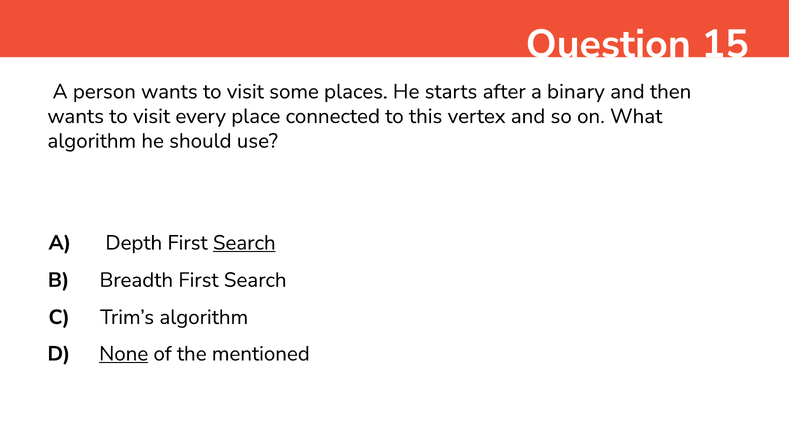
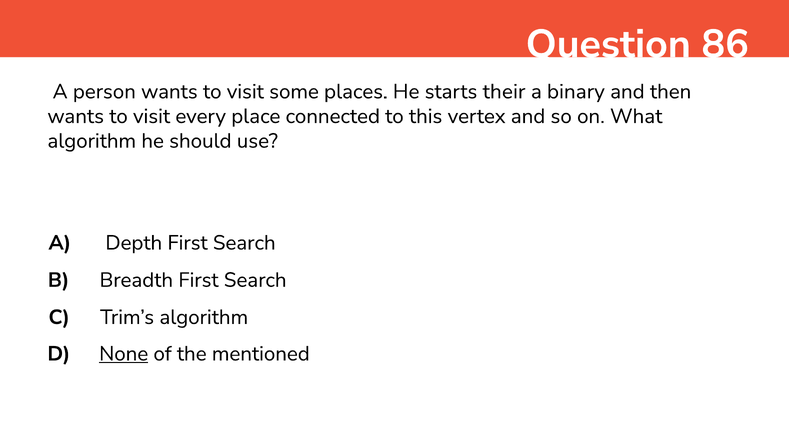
15: 15 -> 86
after: after -> their
Search at (244, 243) underline: present -> none
